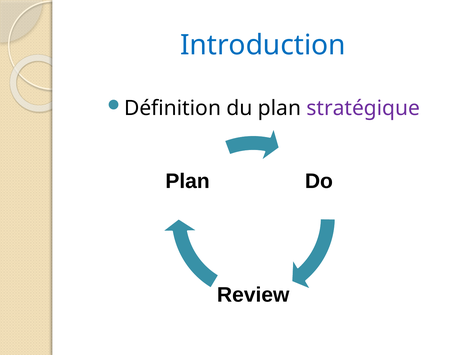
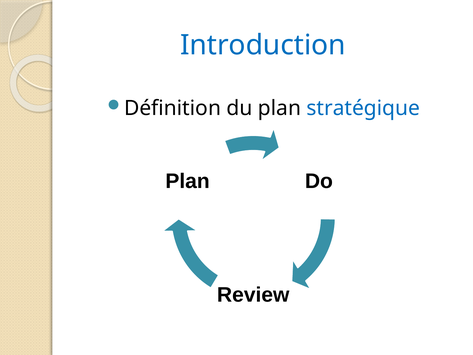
stratégique colour: purple -> blue
